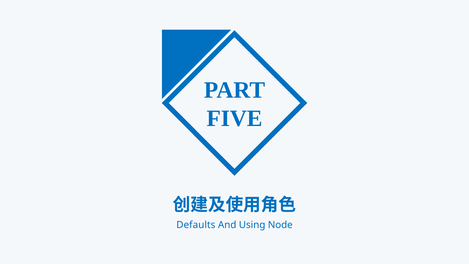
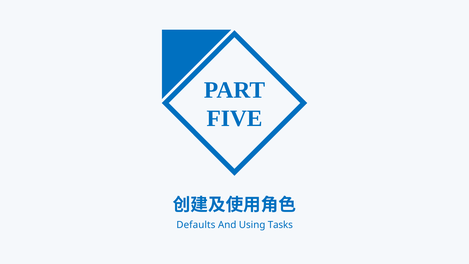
Node: Node -> Tasks
